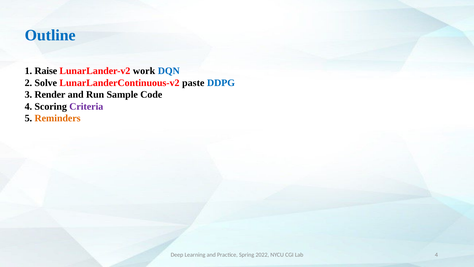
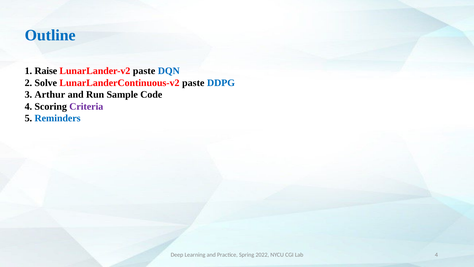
LunarLander-v2 work: work -> paste
Render: Render -> Arthur
Reminders colour: orange -> blue
